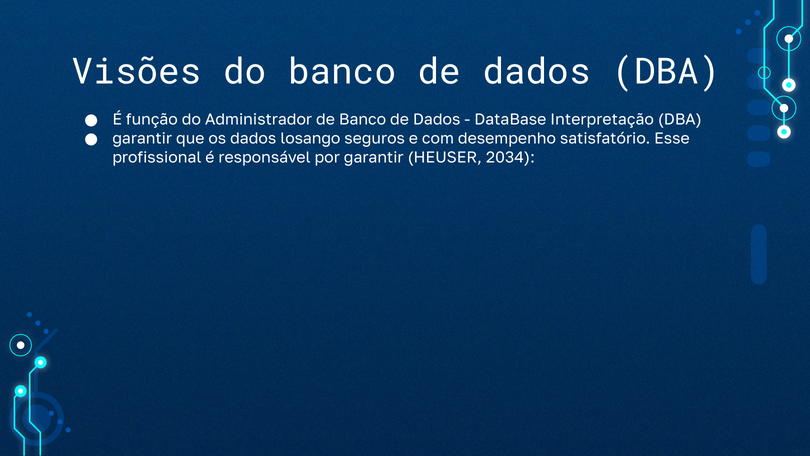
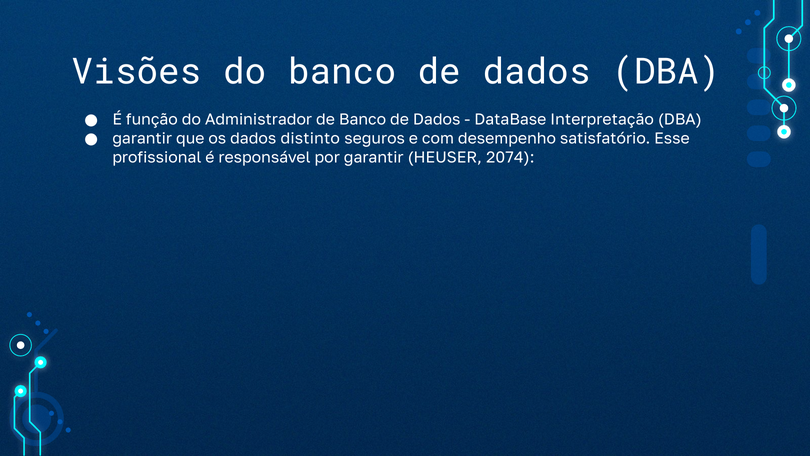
losango: losango -> distinto
2034: 2034 -> 2074
